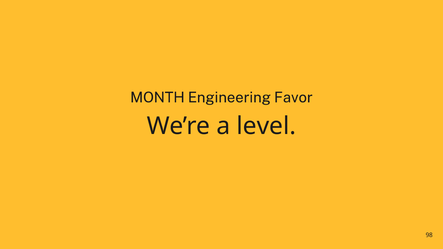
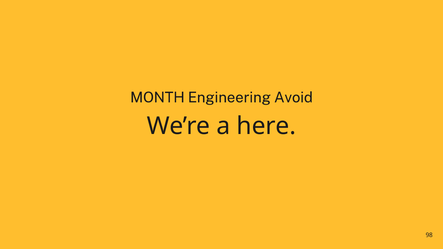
Favor: Favor -> Avoid
level: level -> here
